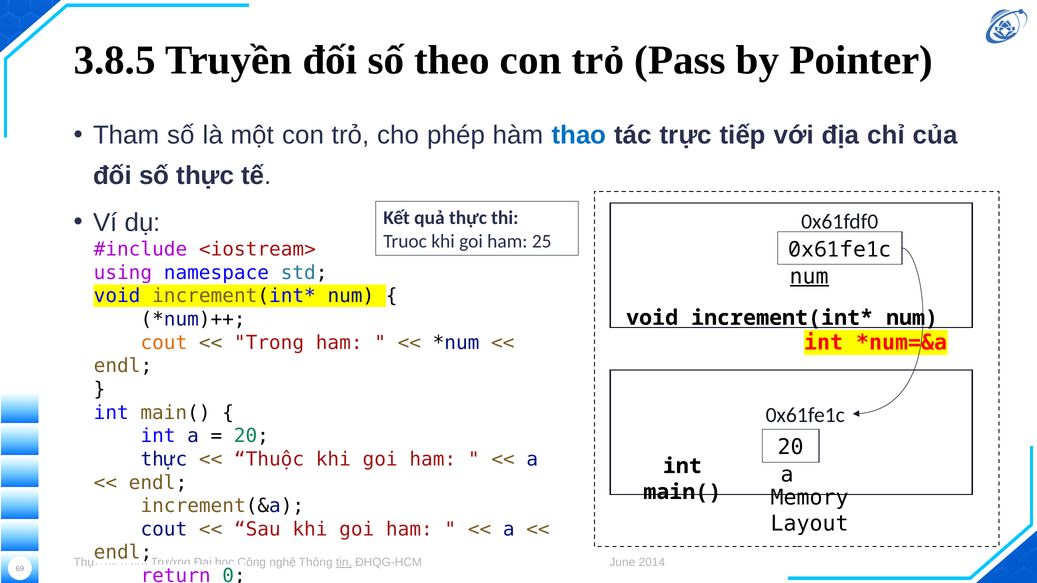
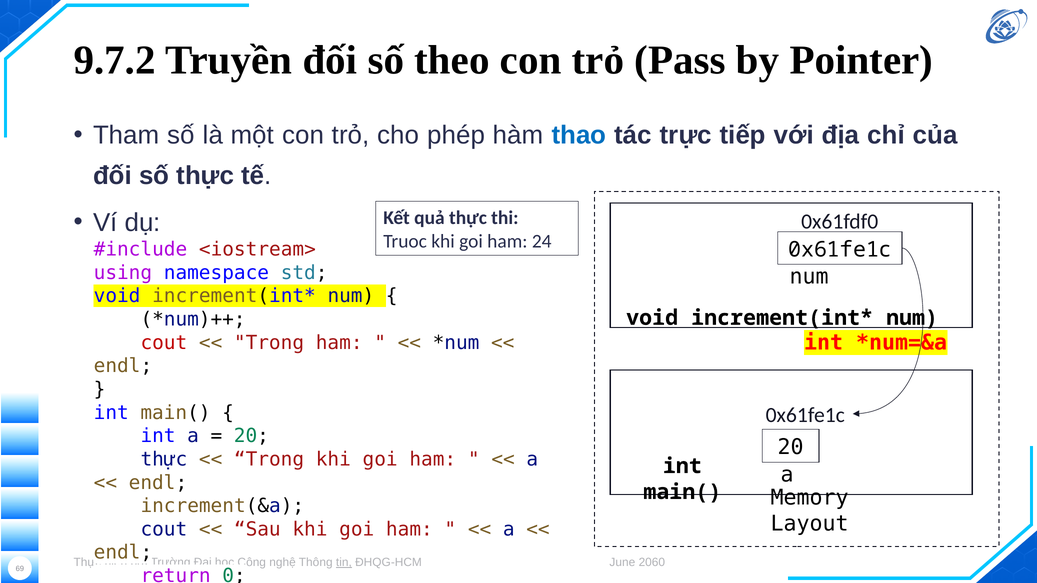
3.8.5: 3.8.5 -> 9.7.2
25: 25 -> 24
num at (809, 277) underline: present -> none
cout at (164, 343) colour: orange -> red
Thuộc at (269, 460): Thuộc -> Trong
2014: 2014 -> 2060
